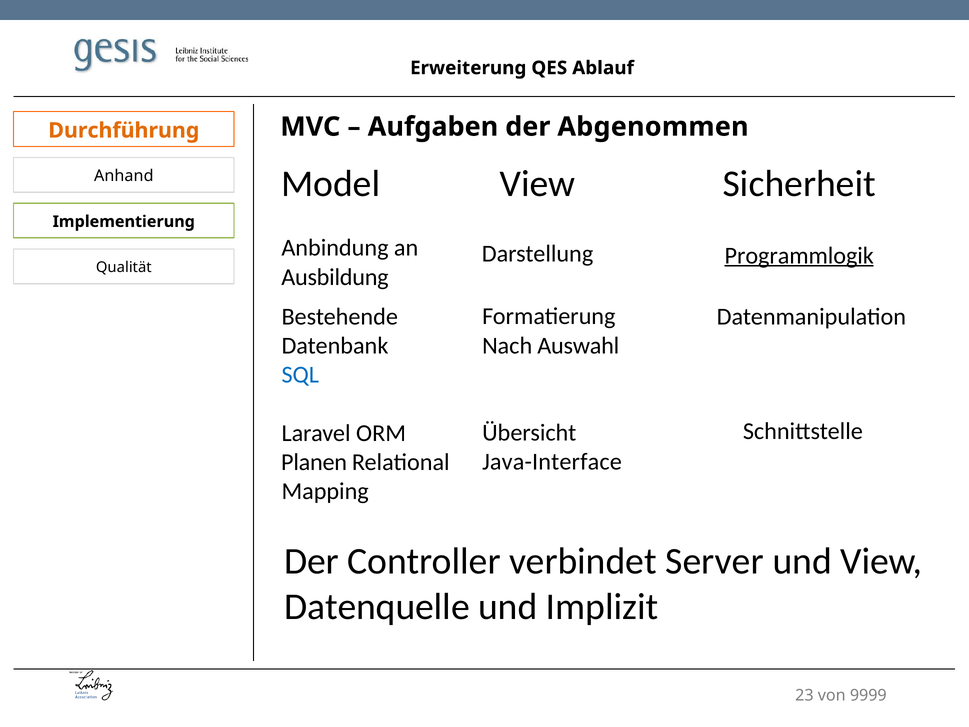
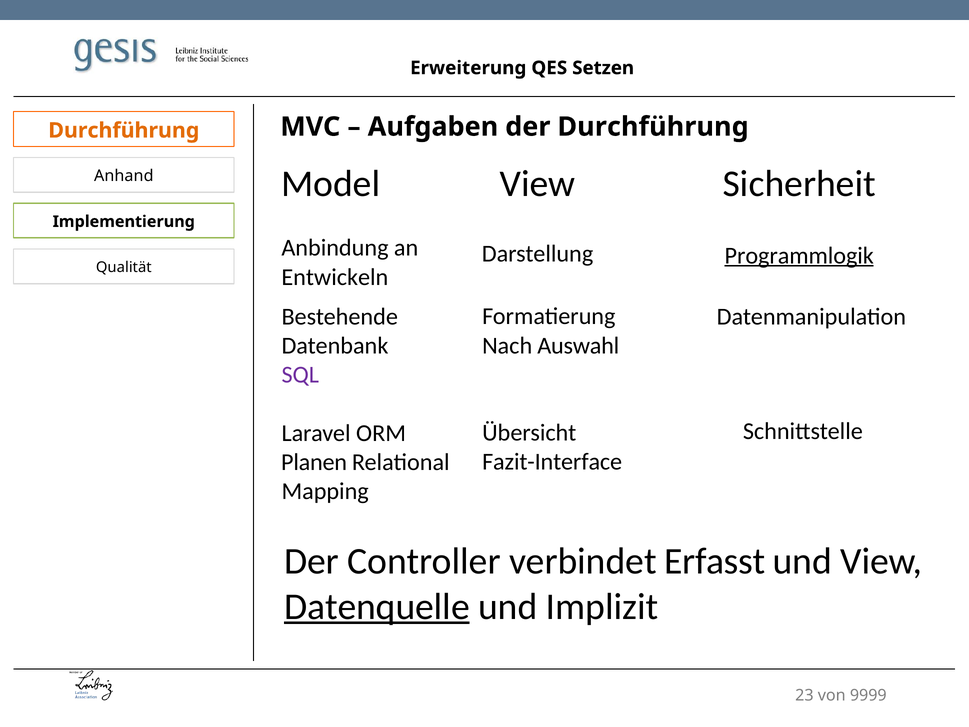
Ablauf: Ablauf -> Setzen
der Abgenommen: Abgenommen -> Durchführung
Ausbildung: Ausbildung -> Entwickeln
SQL colour: blue -> purple
Java-Interface: Java-Interface -> Fazit-Interface
Server: Server -> Erfasst
Datenquelle underline: none -> present
